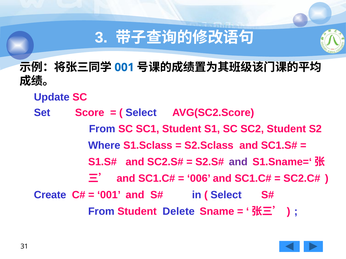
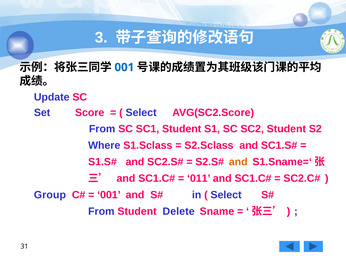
and at (238, 162) colour: purple -> orange
006: 006 -> 011
Create: Create -> Group
